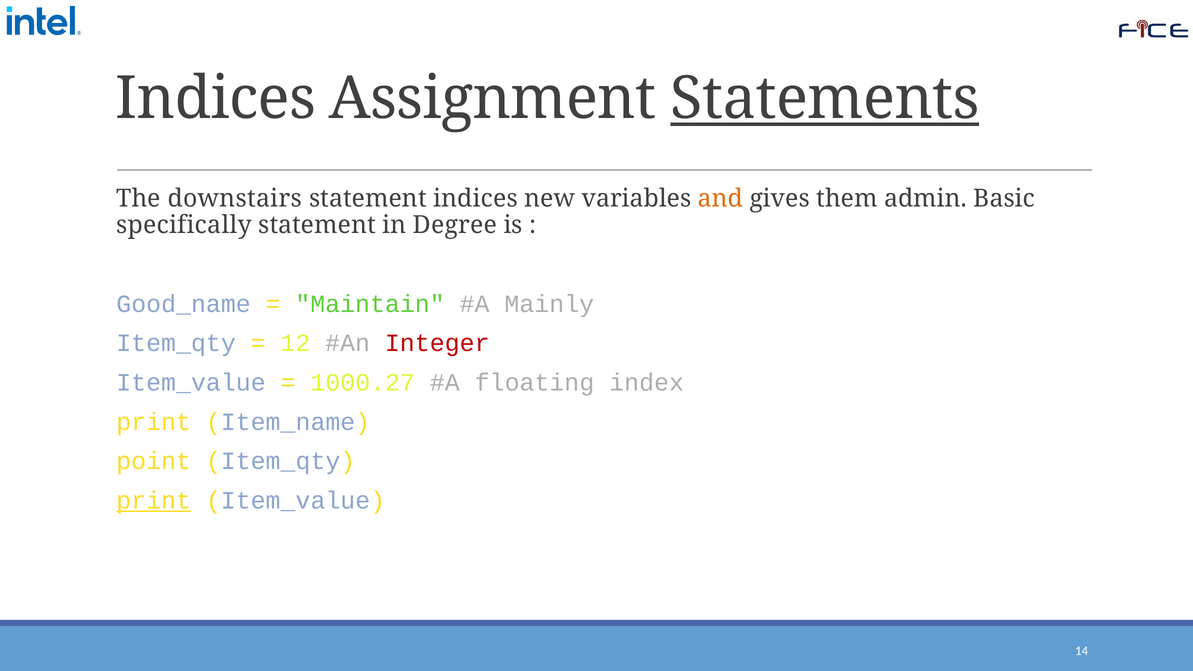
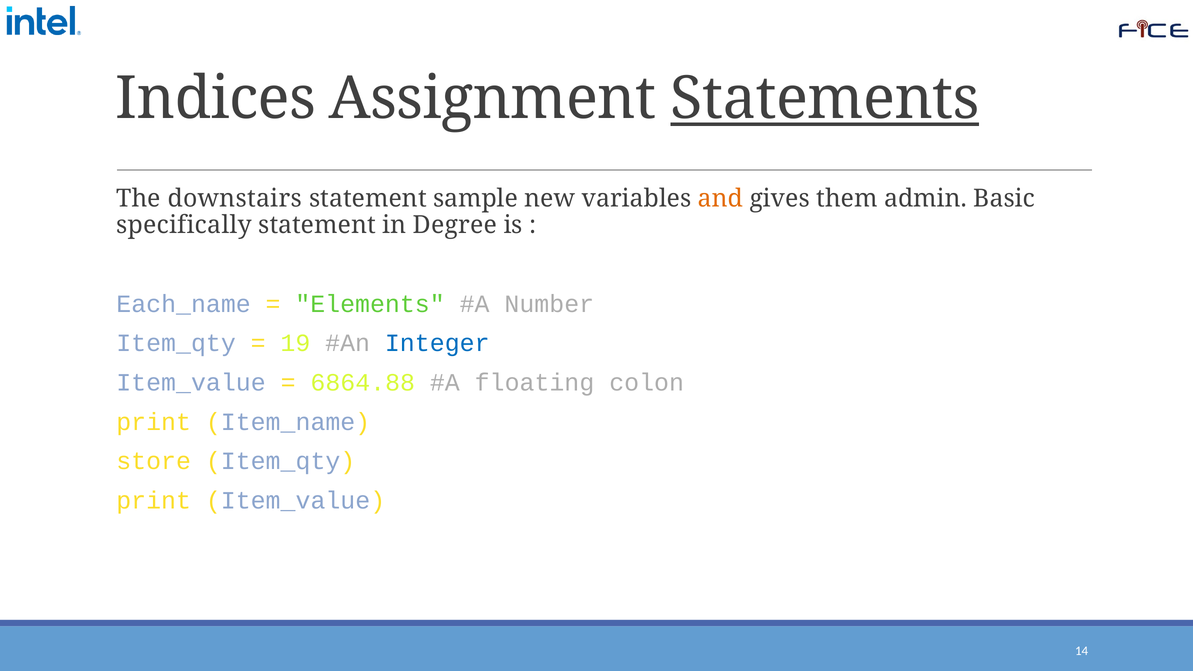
statement indices: indices -> sample
Good_name: Good_name -> Each_name
Maintain: Maintain -> Elements
Mainly: Mainly -> Number
12: 12 -> 19
Integer colour: red -> blue
1000.27: 1000.27 -> 6864.88
index: index -> colon
point: point -> store
print at (154, 500) underline: present -> none
